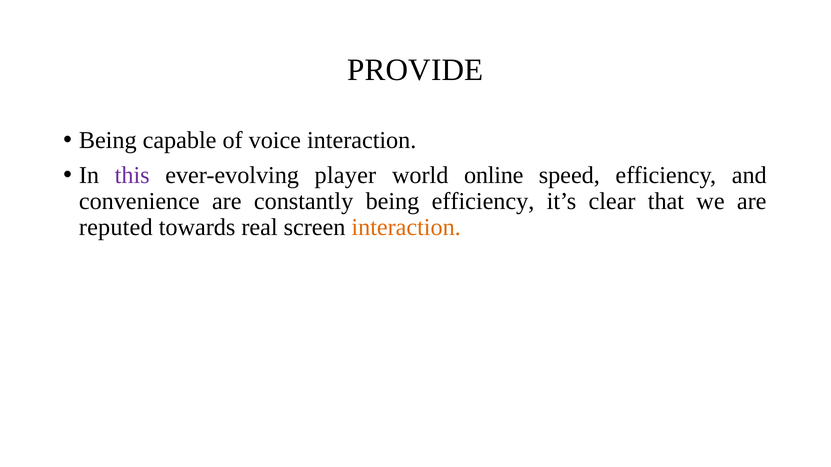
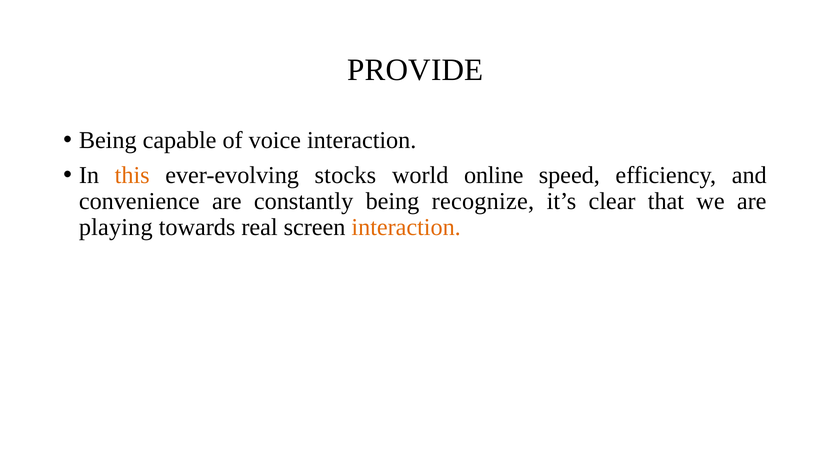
this colour: purple -> orange
player: player -> stocks
being efficiency: efficiency -> recognize
reputed: reputed -> playing
